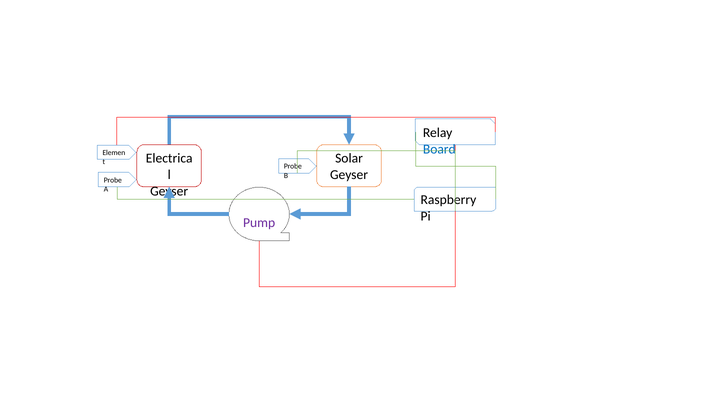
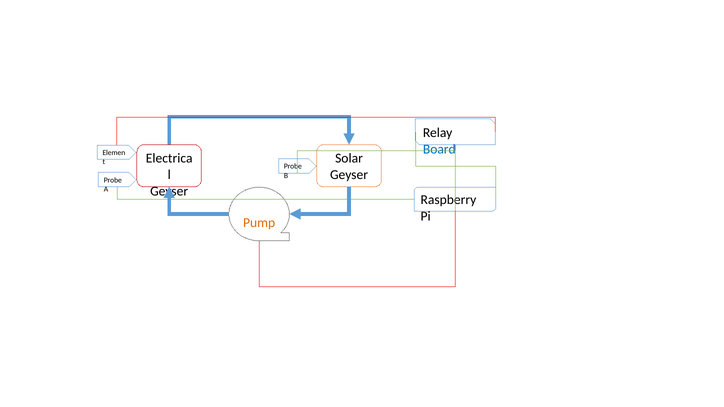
Pump colour: purple -> orange
